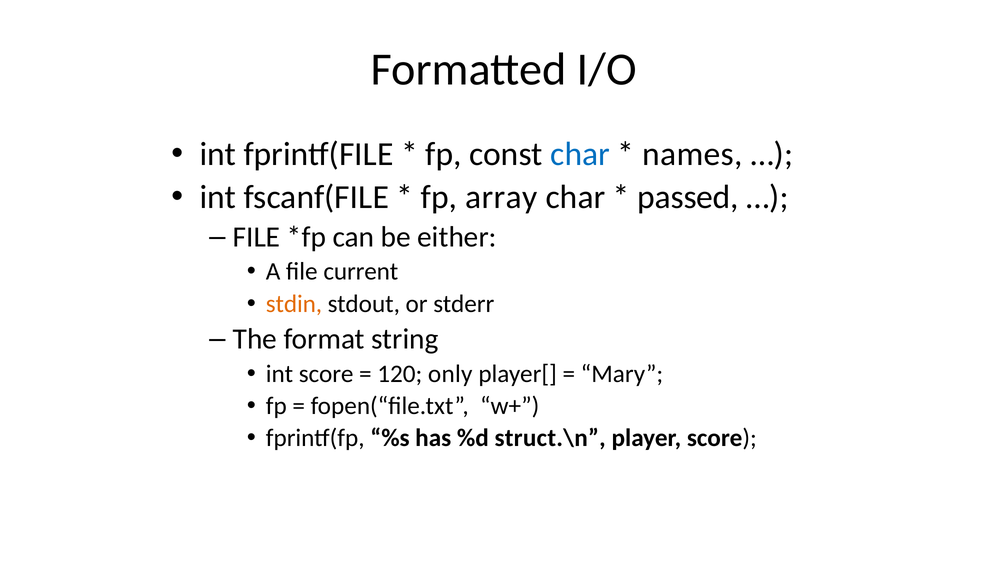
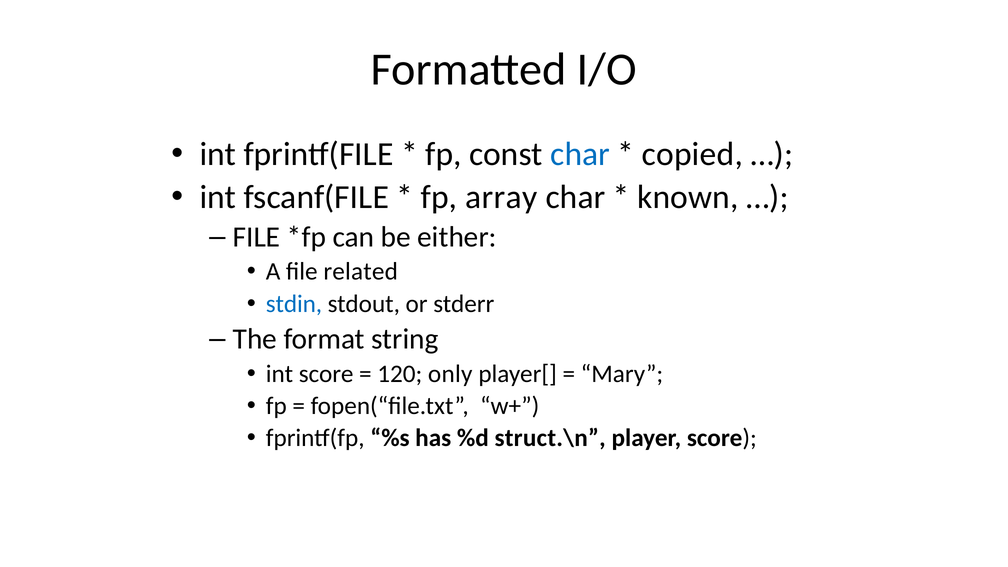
names: names -> copied
passed: passed -> known
current: current -> related
stdin colour: orange -> blue
